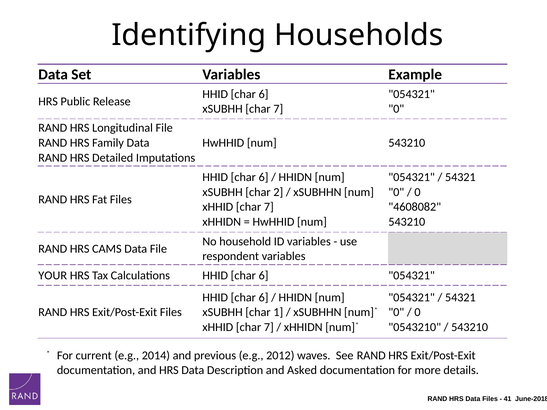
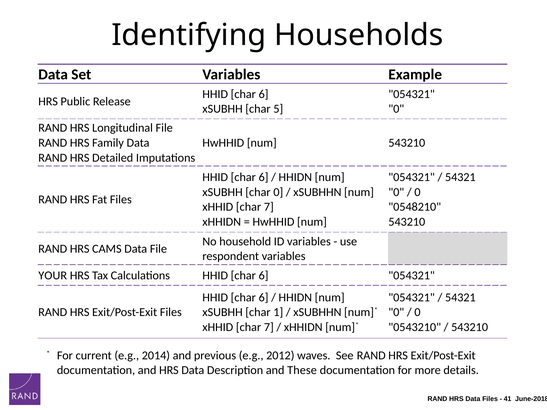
xSUBHH char 7: 7 -> 5
char 2: 2 -> 0
4608082: 4608082 -> 0548210
Asked: Asked -> These
